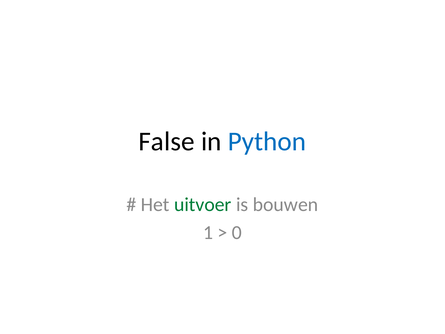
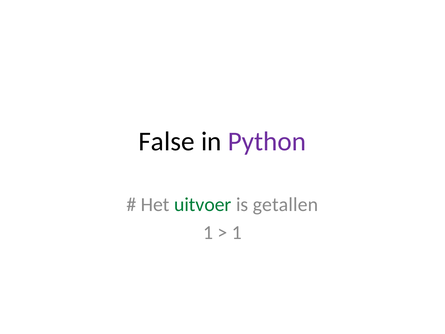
Python colour: blue -> purple
bouwen: bouwen -> getallen
0 at (237, 232): 0 -> 1
